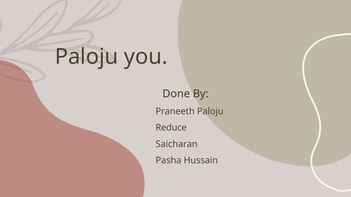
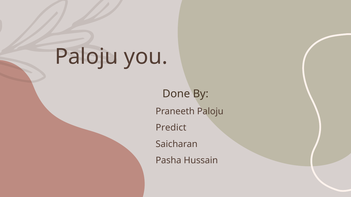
Reduce: Reduce -> Predict
